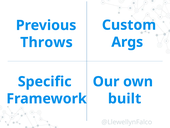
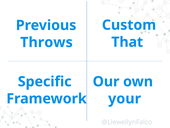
Args: Args -> That
built: built -> your
